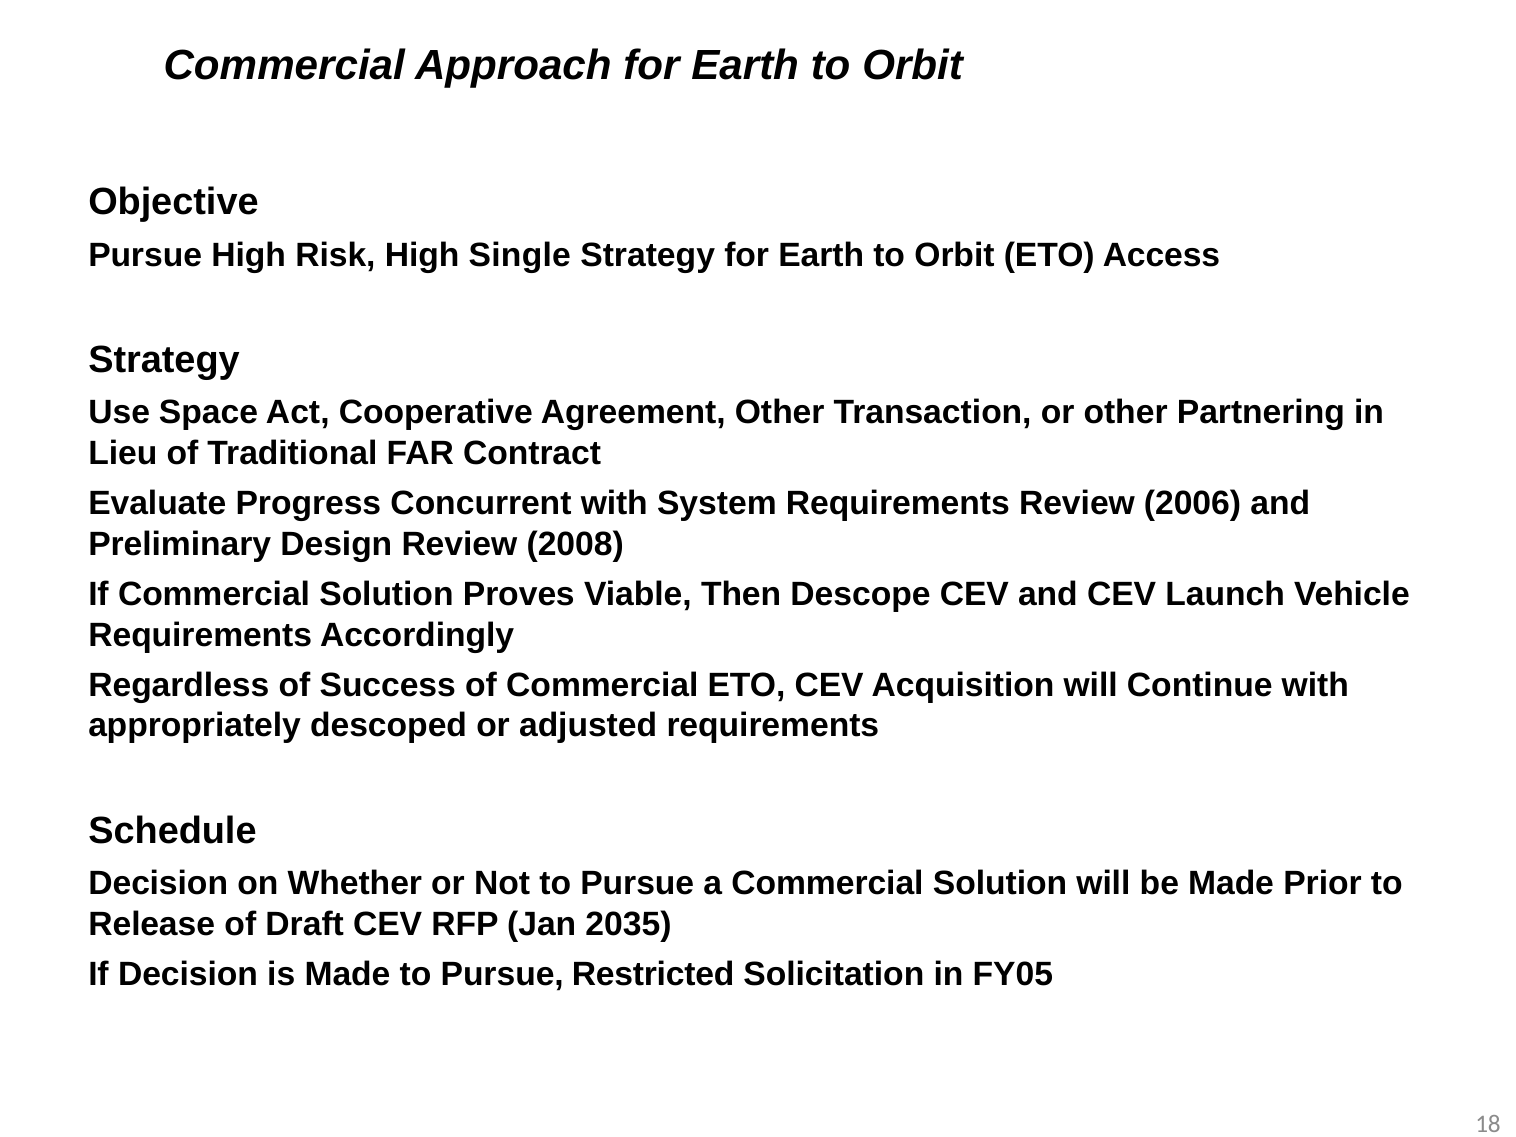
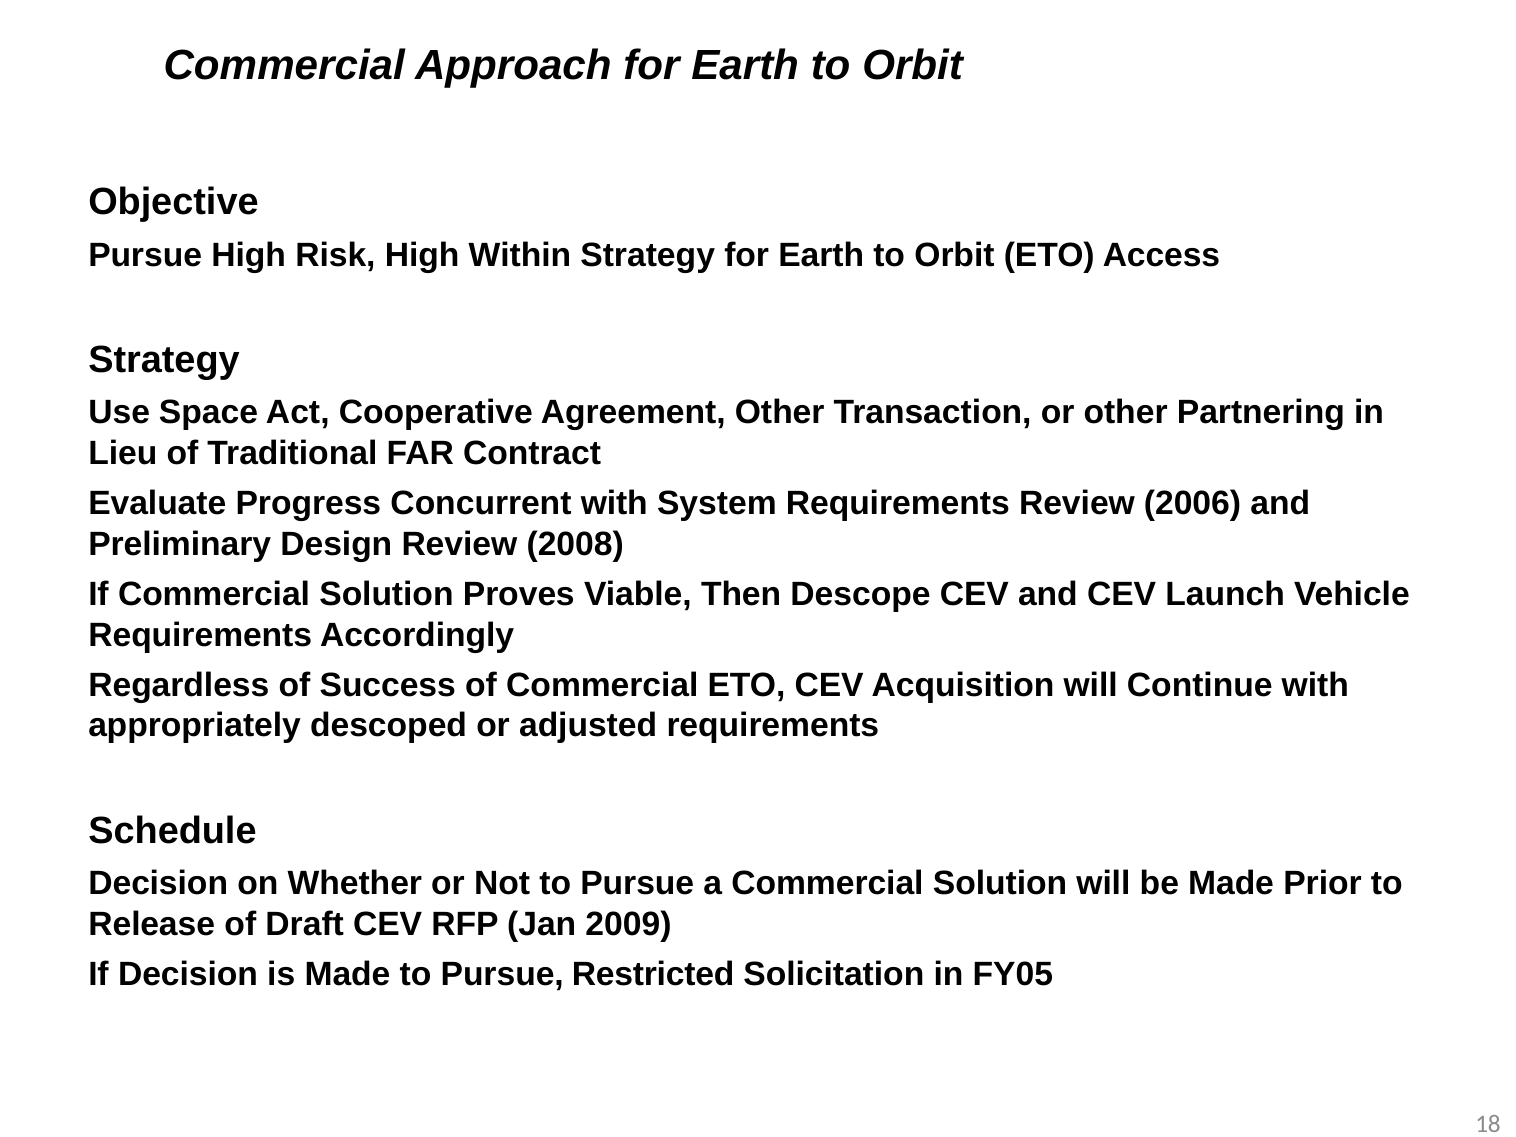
Single: Single -> Within
2035: 2035 -> 2009
